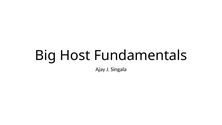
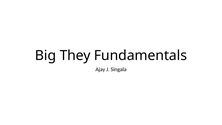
Host: Host -> They
